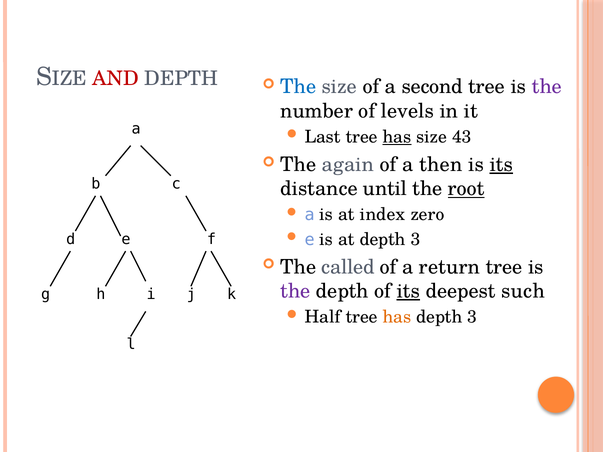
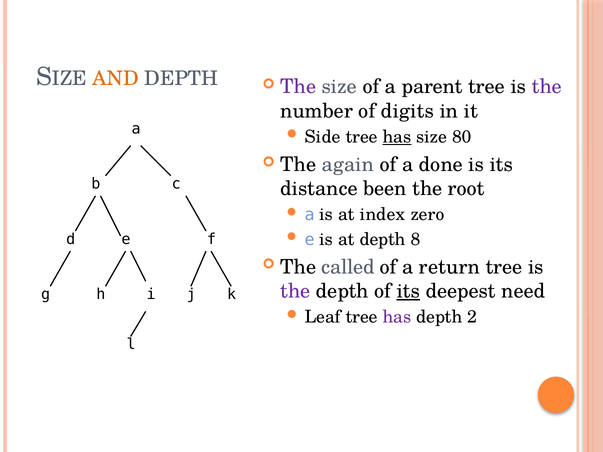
AND colour: red -> orange
The at (298, 87) colour: blue -> purple
second: second -> parent
levels: levels -> digits
Last: Last -> Side
43: 43 -> 80
then: then -> done
its at (501, 165) underline: present -> none
until: until -> been
root underline: present -> none
at depth 3: 3 -> 8
such: such -> need
Half: Half -> Leaf
has at (397, 317) colour: orange -> purple
3 at (472, 317): 3 -> 2
